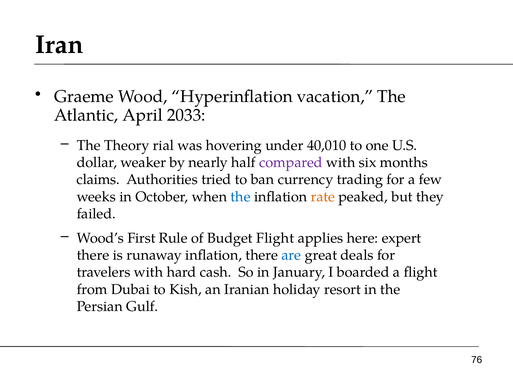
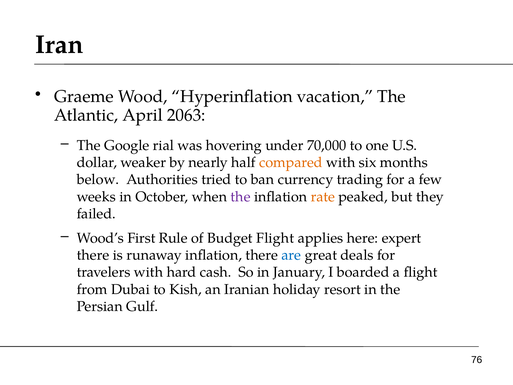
2033: 2033 -> 2063
Theory: Theory -> Google
40,010: 40,010 -> 70,000
compared colour: purple -> orange
claims: claims -> below
the at (241, 197) colour: blue -> purple
